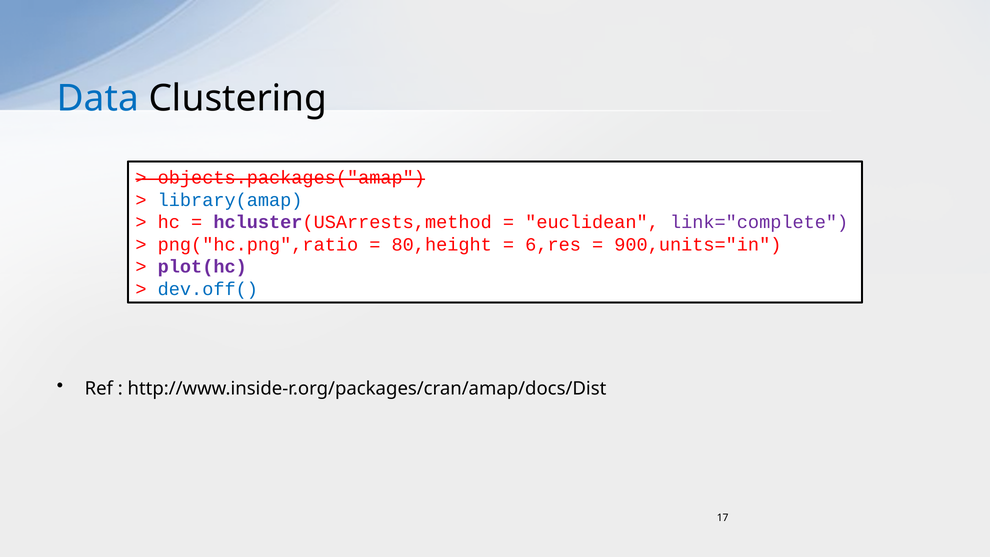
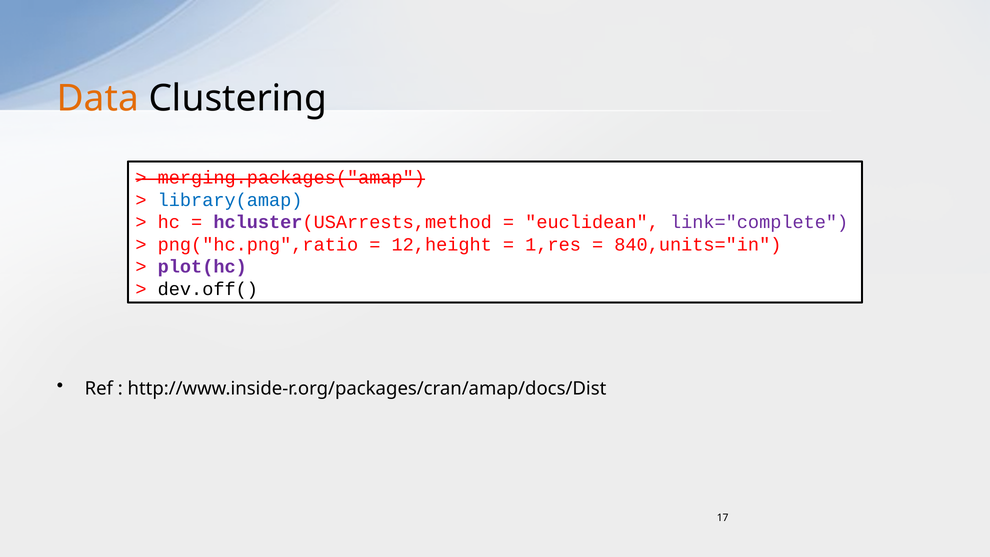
Data colour: blue -> orange
objects.packages("amap: objects.packages("amap -> merging.packages("amap
80,height: 80,height -> 12,height
6,res: 6,res -> 1,res
900,units="in: 900,units="in -> 840,units="in
dev.off( colour: blue -> black
